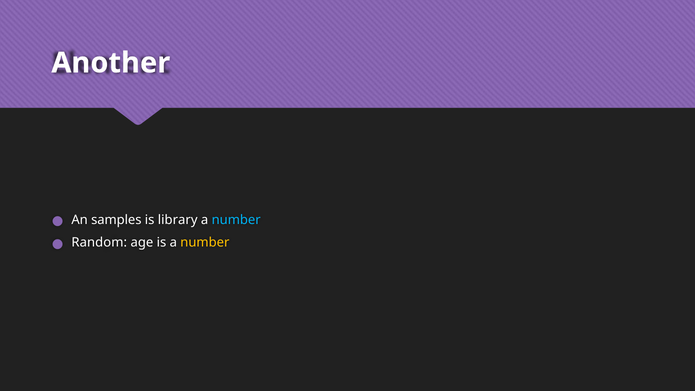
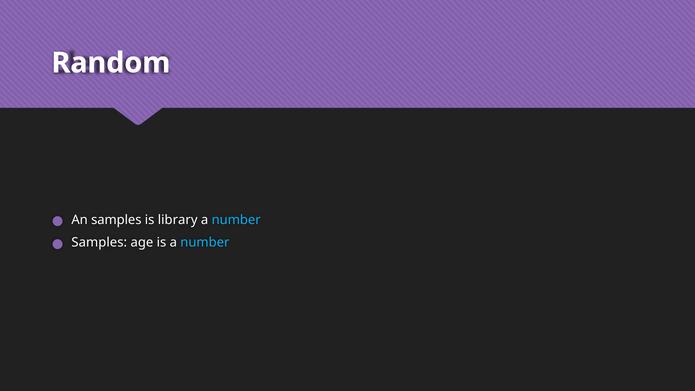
Another: Another -> Random
Random at (99, 243): Random -> Samples
number at (205, 243) colour: yellow -> light blue
